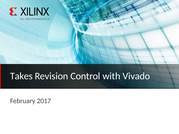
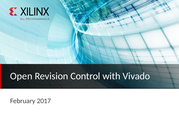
Takes: Takes -> Open
